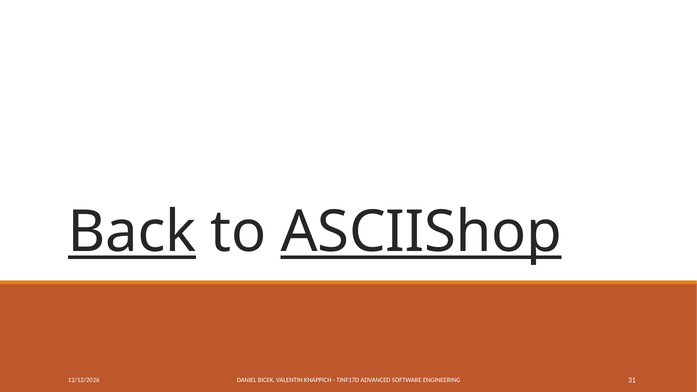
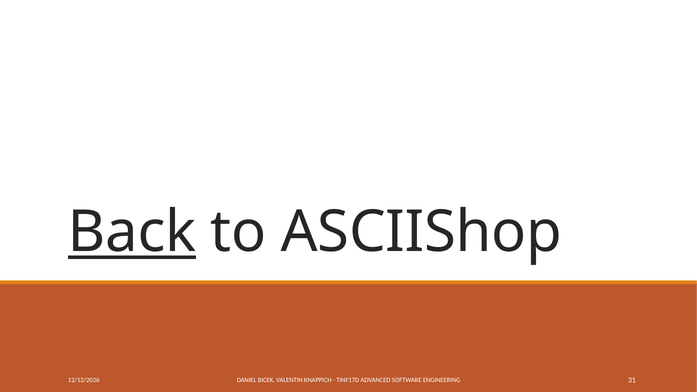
ASCIIShop underline: present -> none
